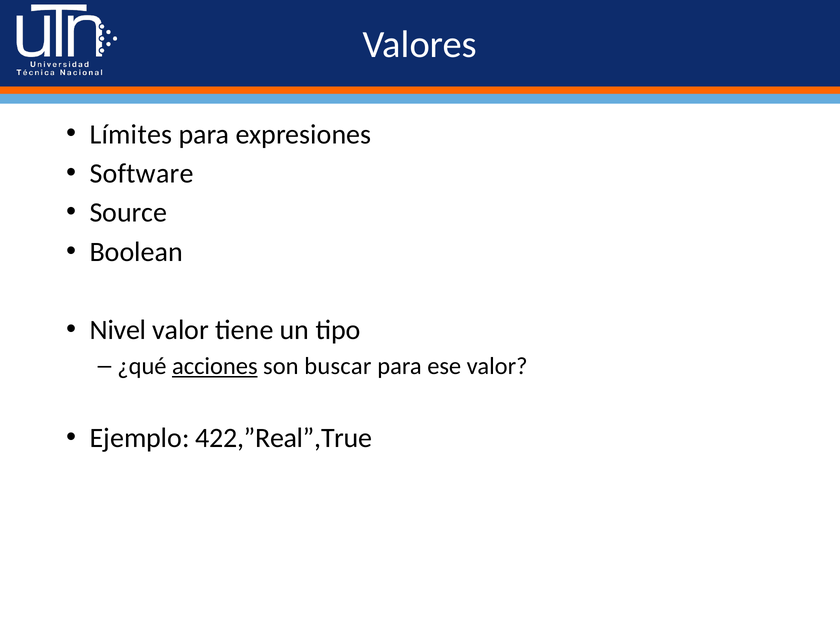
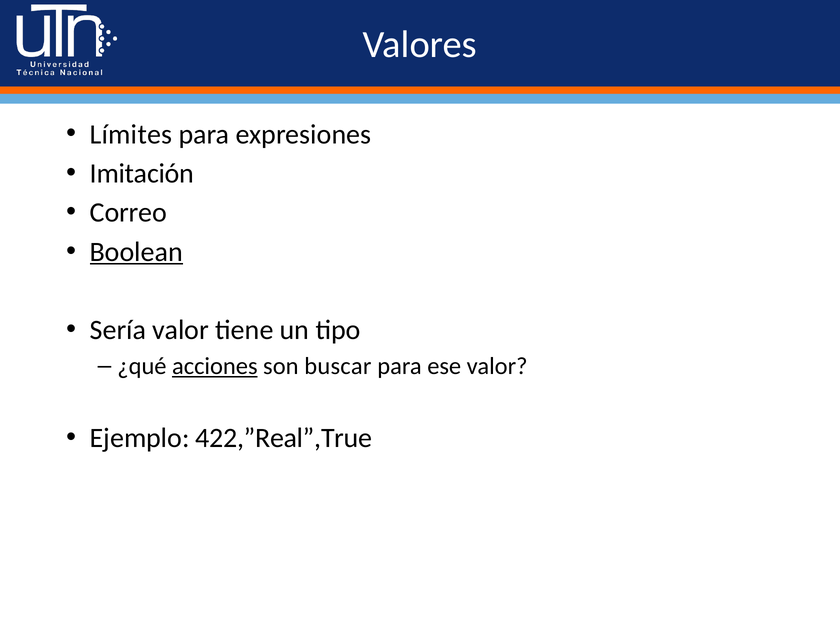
Software: Software -> Imitación
Source: Source -> Correo
Boolean underline: none -> present
Nivel: Nivel -> Sería
